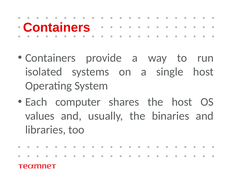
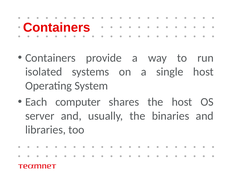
values: values -> server
